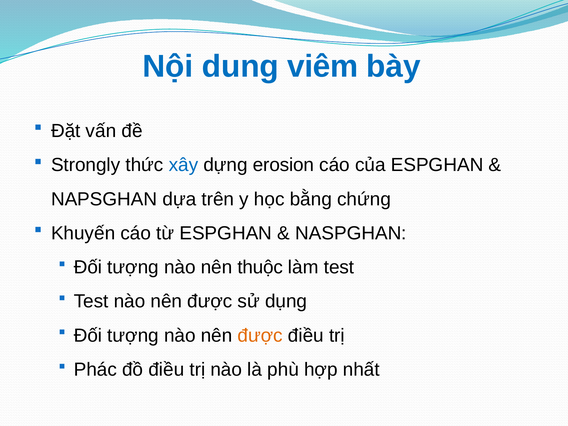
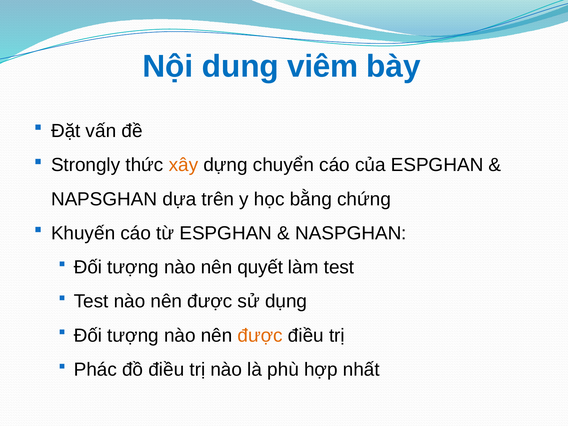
xây colour: blue -> orange
erosion: erosion -> chuyển
thuộc: thuộc -> quyết
